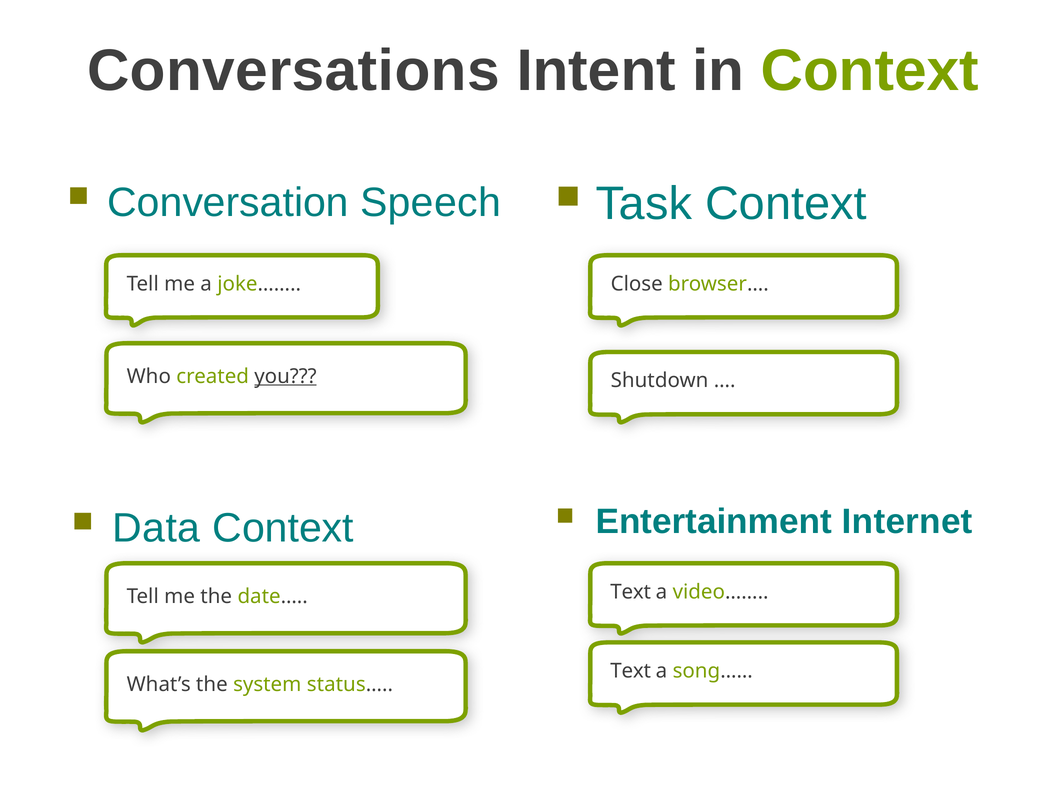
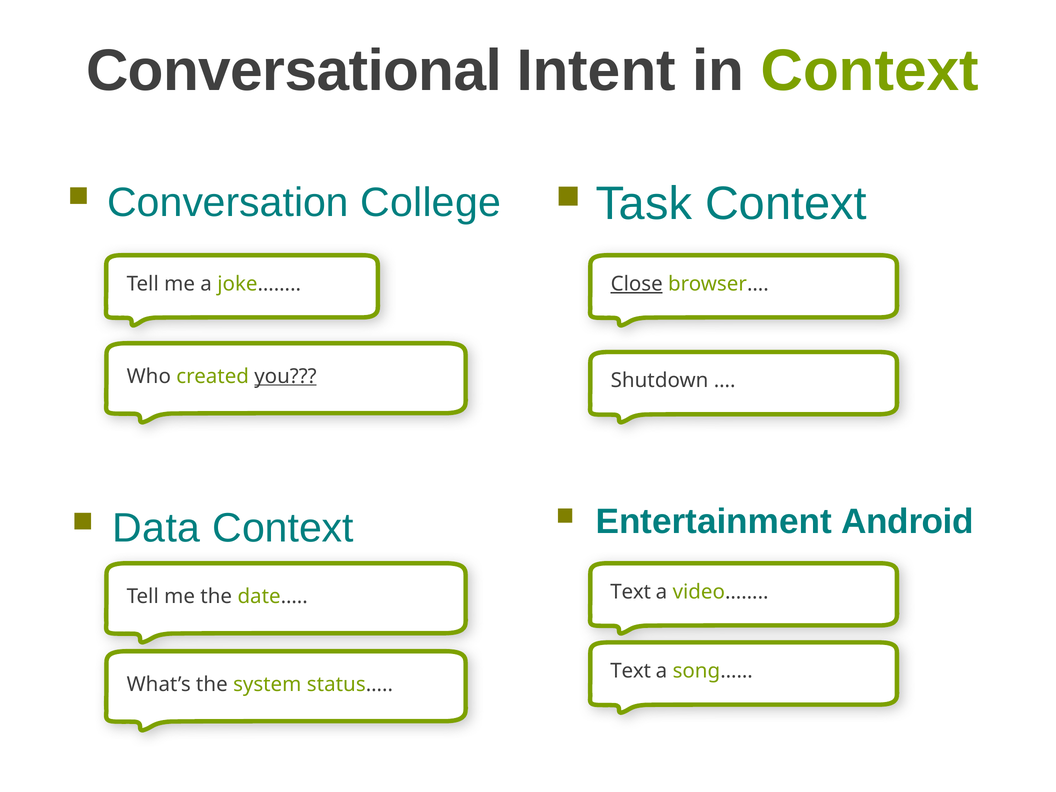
Conversations: Conversations -> Conversational
Speech: Speech -> College
Close underline: none -> present
Internet: Internet -> Android
